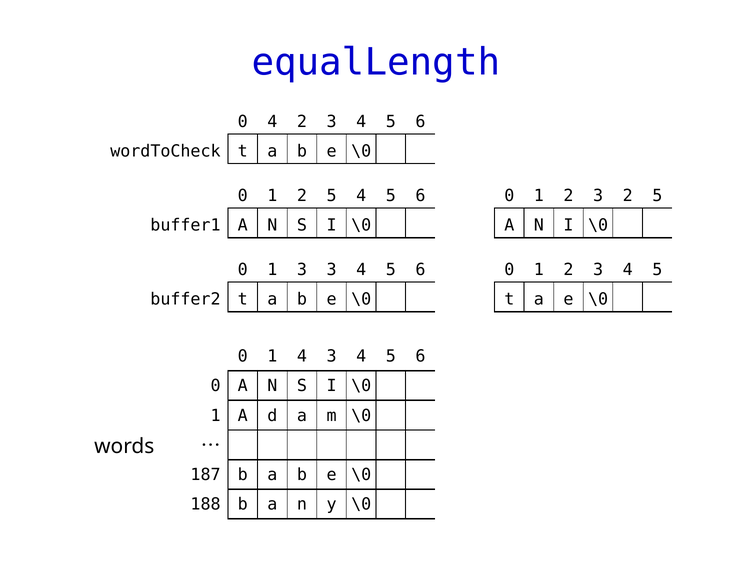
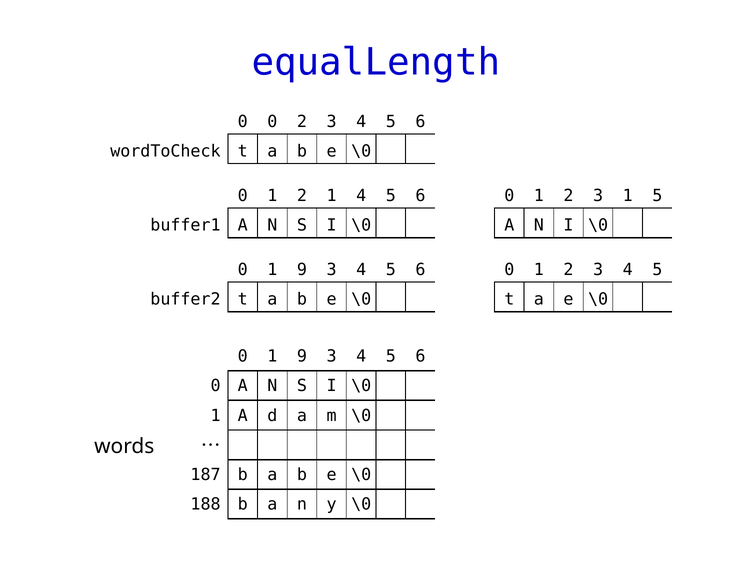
0 4: 4 -> 0
1 2 5: 5 -> 1
3 2: 2 -> 1
3 at (302, 270): 3 -> 9
4 at (302, 356): 4 -> 9
